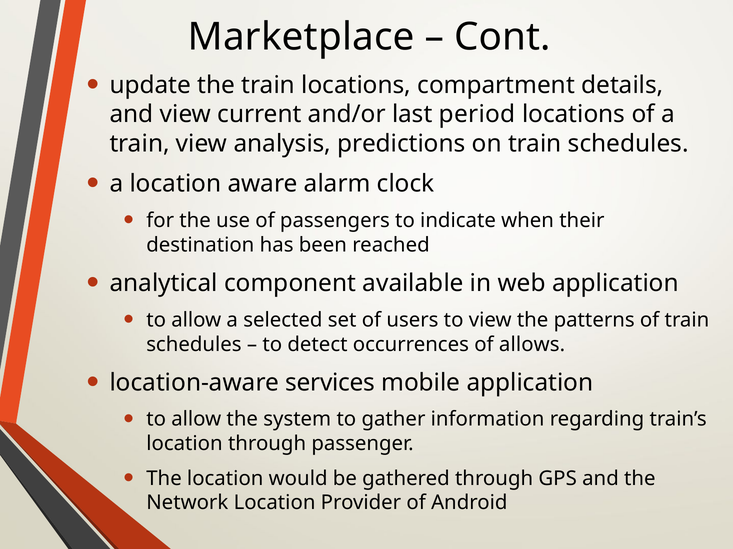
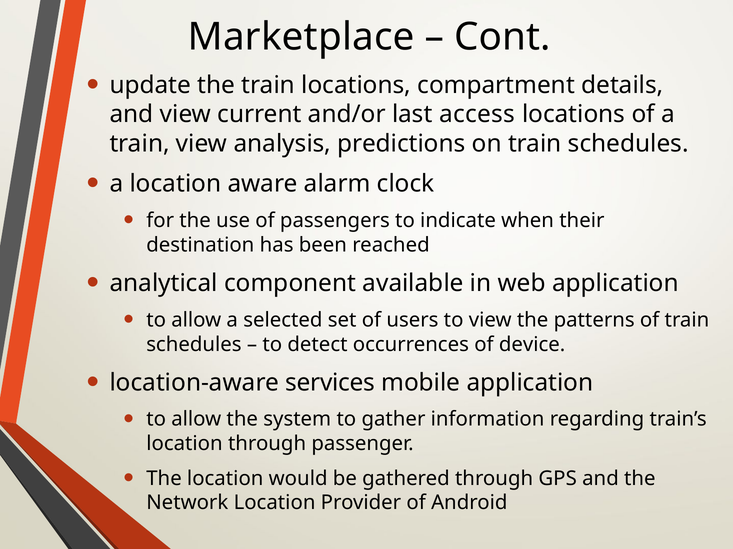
period: period -> access
allows: allows -> device
